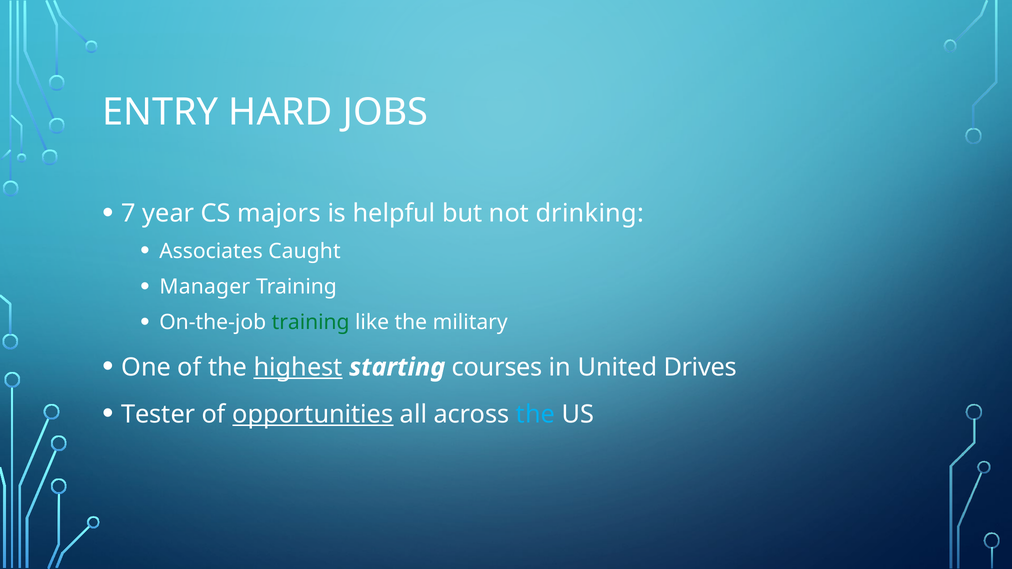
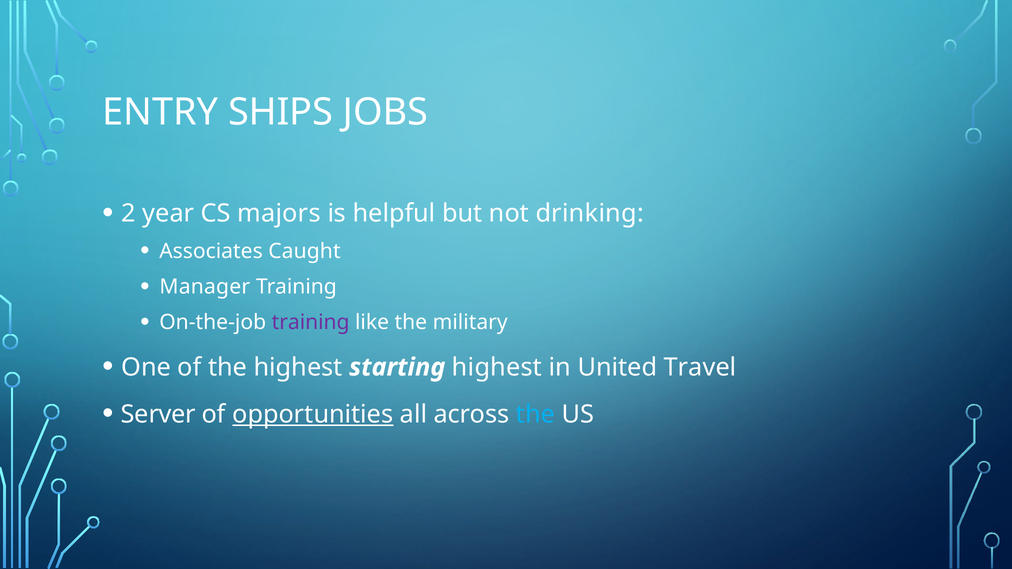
HARD: HARD -> SHIPS
7: 7 -> 2
training at (311, 323) colour: green -> purple
highest at (298, 367) underline: present -> none
starting courses: courses -> highest
Drives: Drives -> Travel
Tester: Tester -> Server
